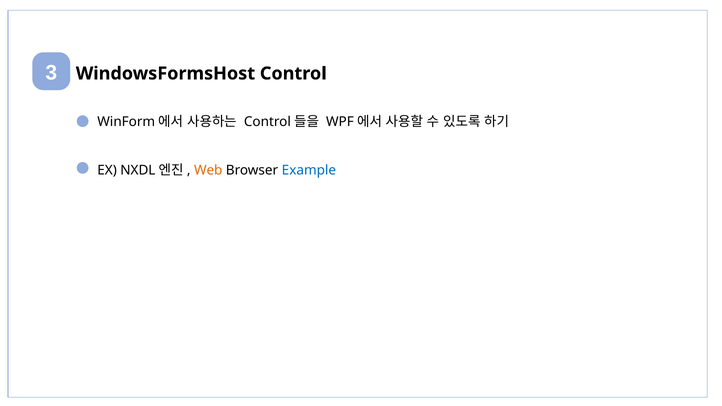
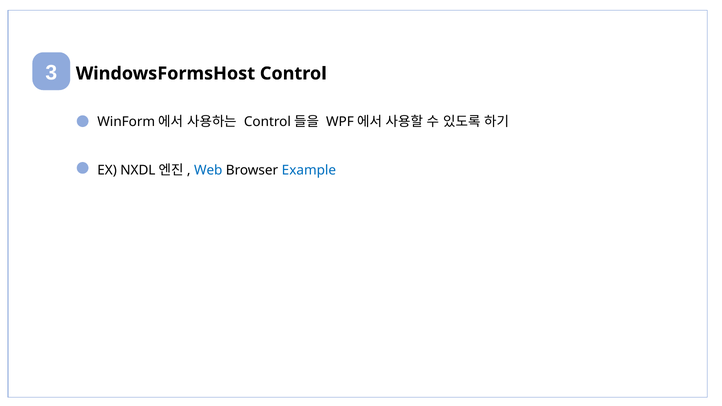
Web colour: orange -> blue
